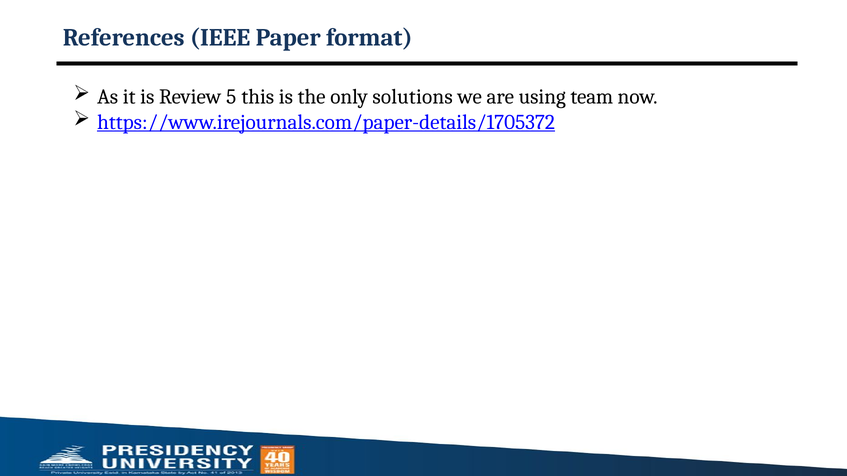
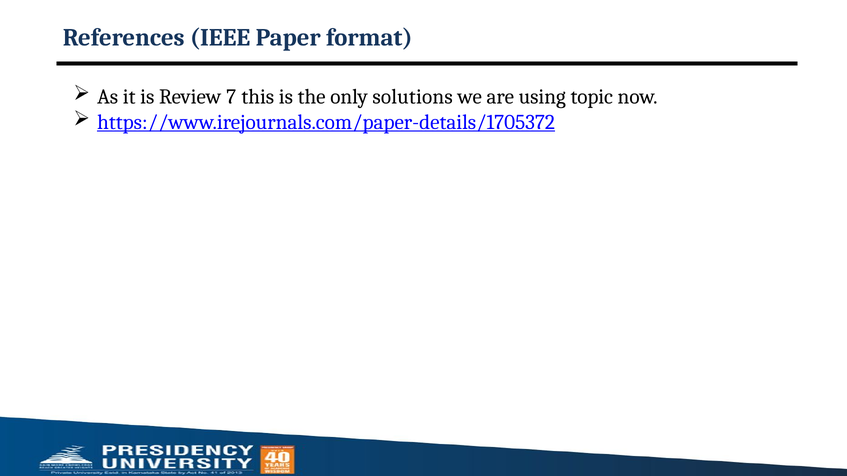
5: 5 -> 7
team: team -> topic
